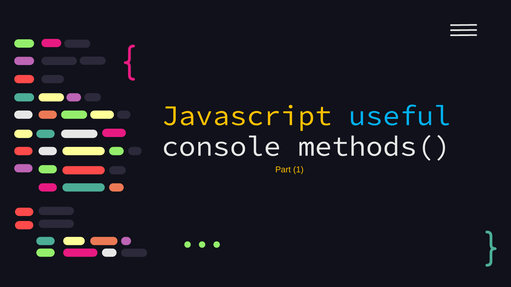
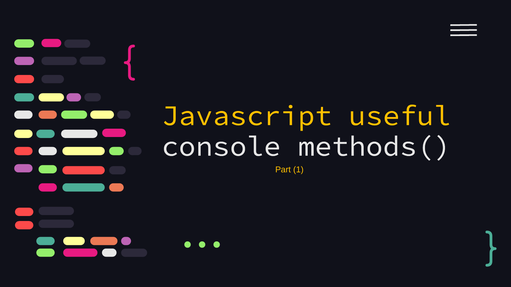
useful colour: light blue -> yellow
